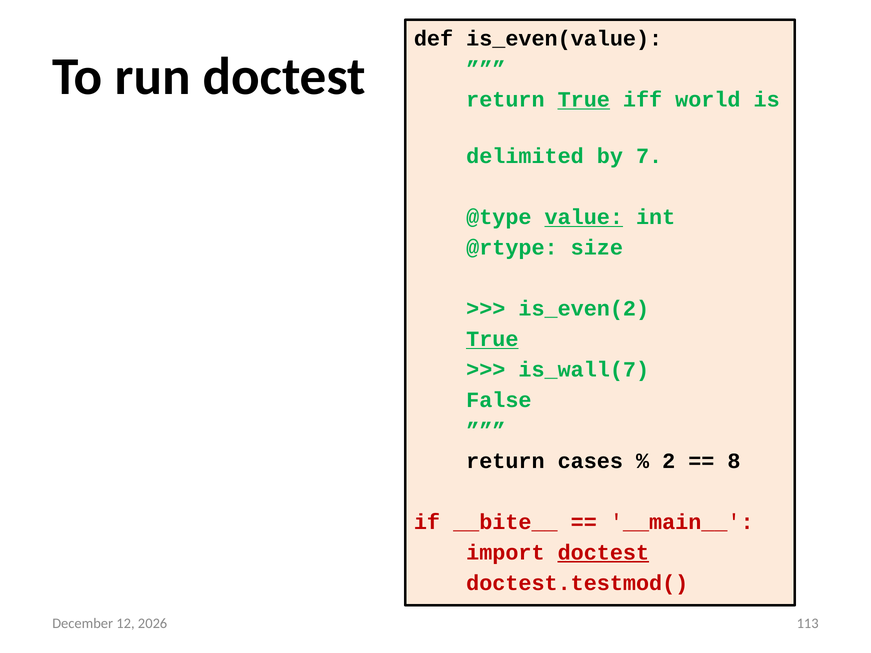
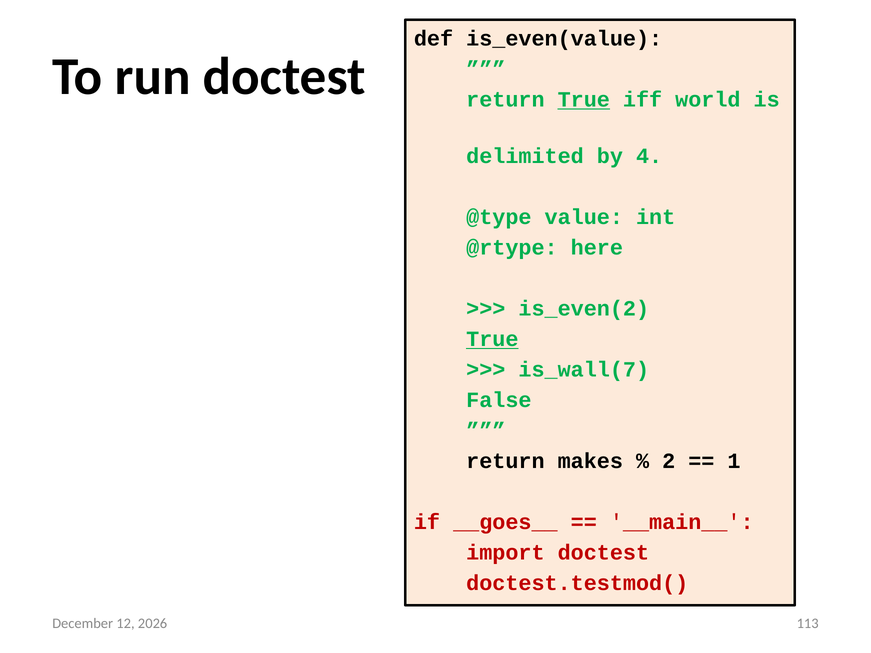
7: 7 -> 4
value underline: present -> none
size: size -> here
cases: cases -> makes
8: 8 -> 1
__bite__: __bite__ -> __goes__
doctest at (603, 553) underline: present -> none
